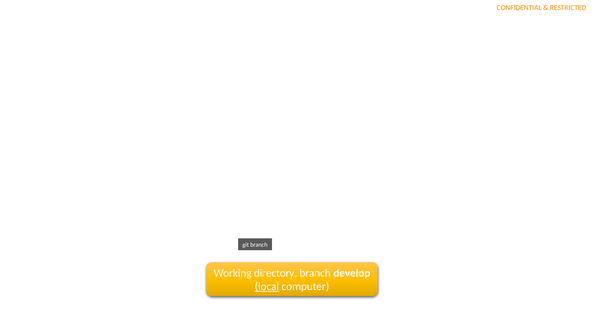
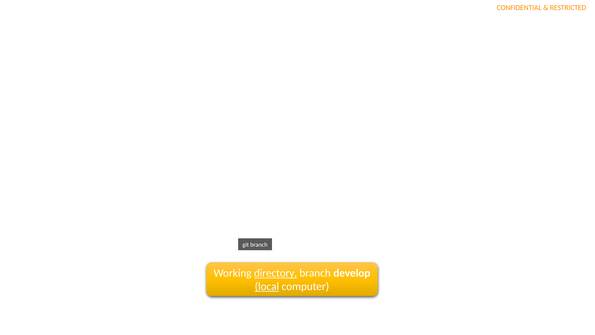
directory underline: none -> present
